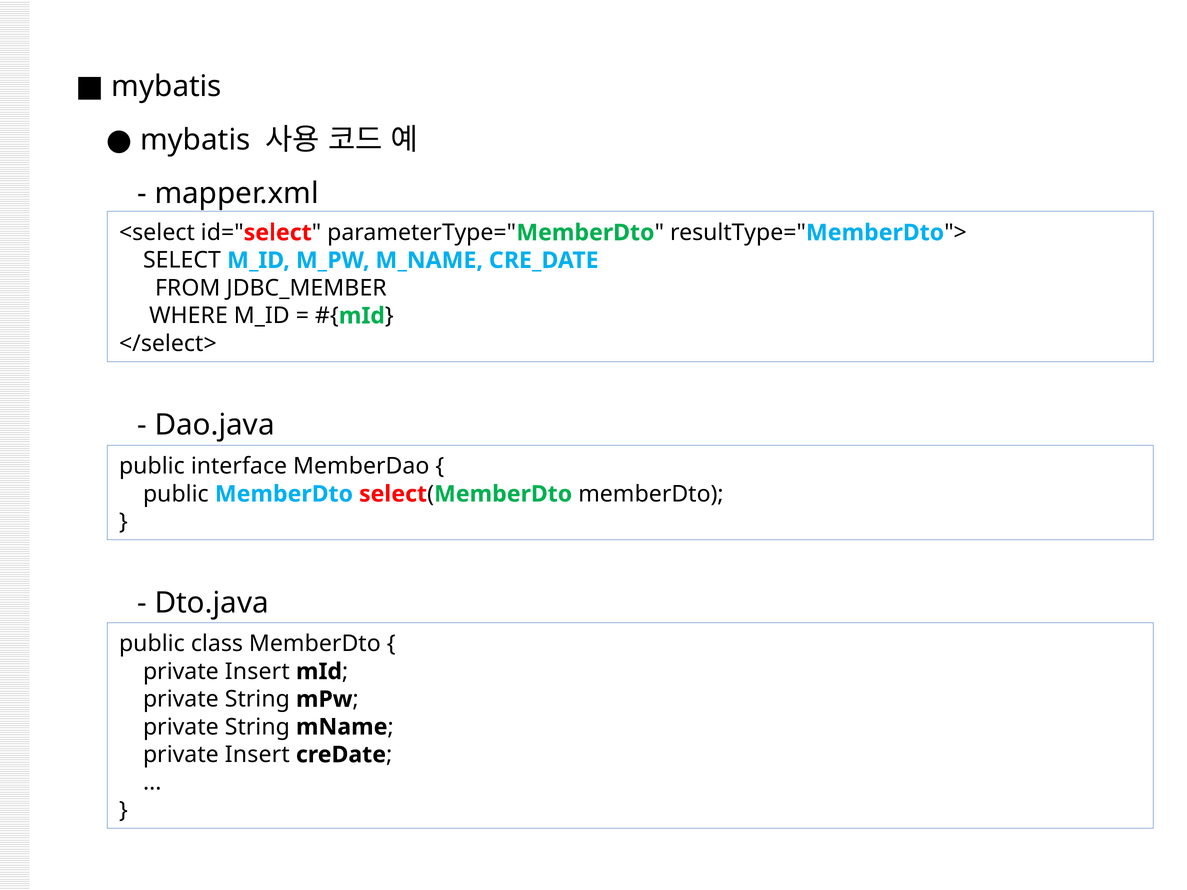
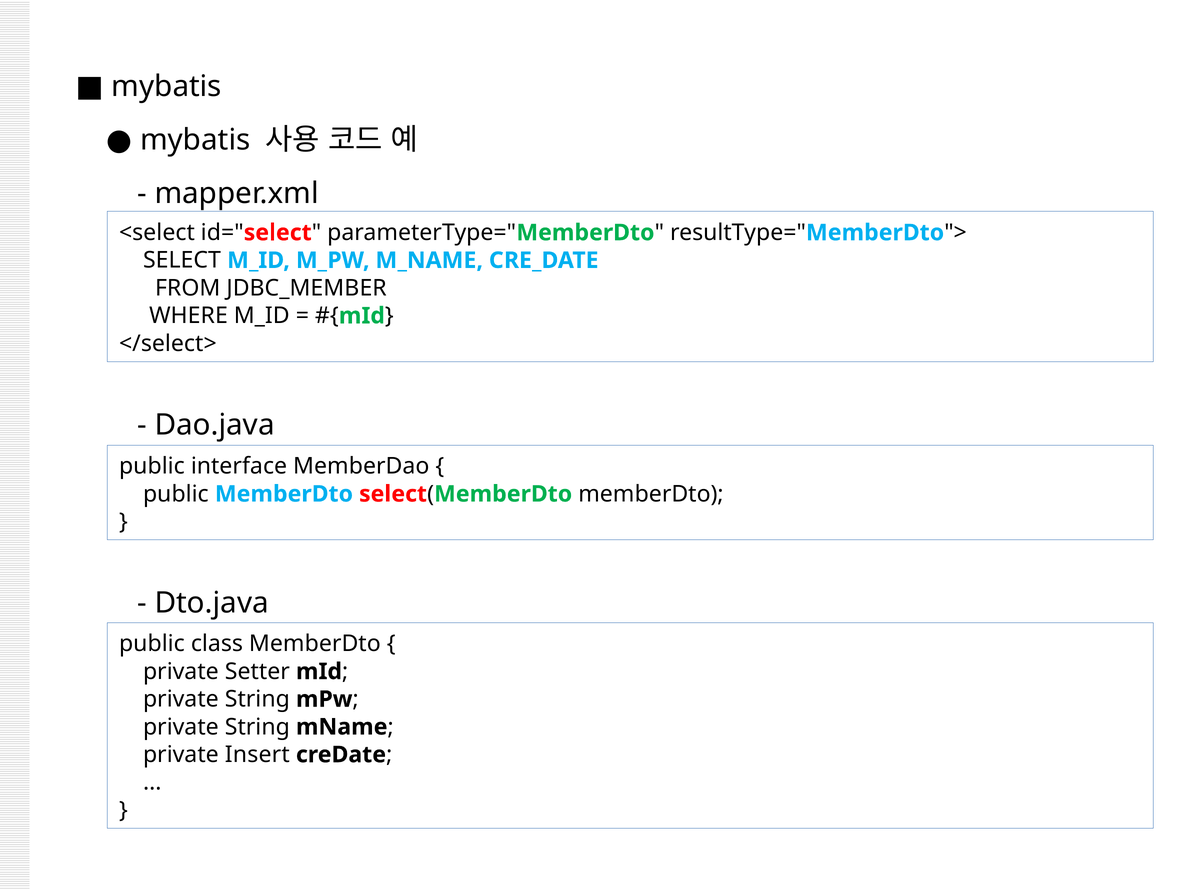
Insert at (257, 672): Insert -> Setter
